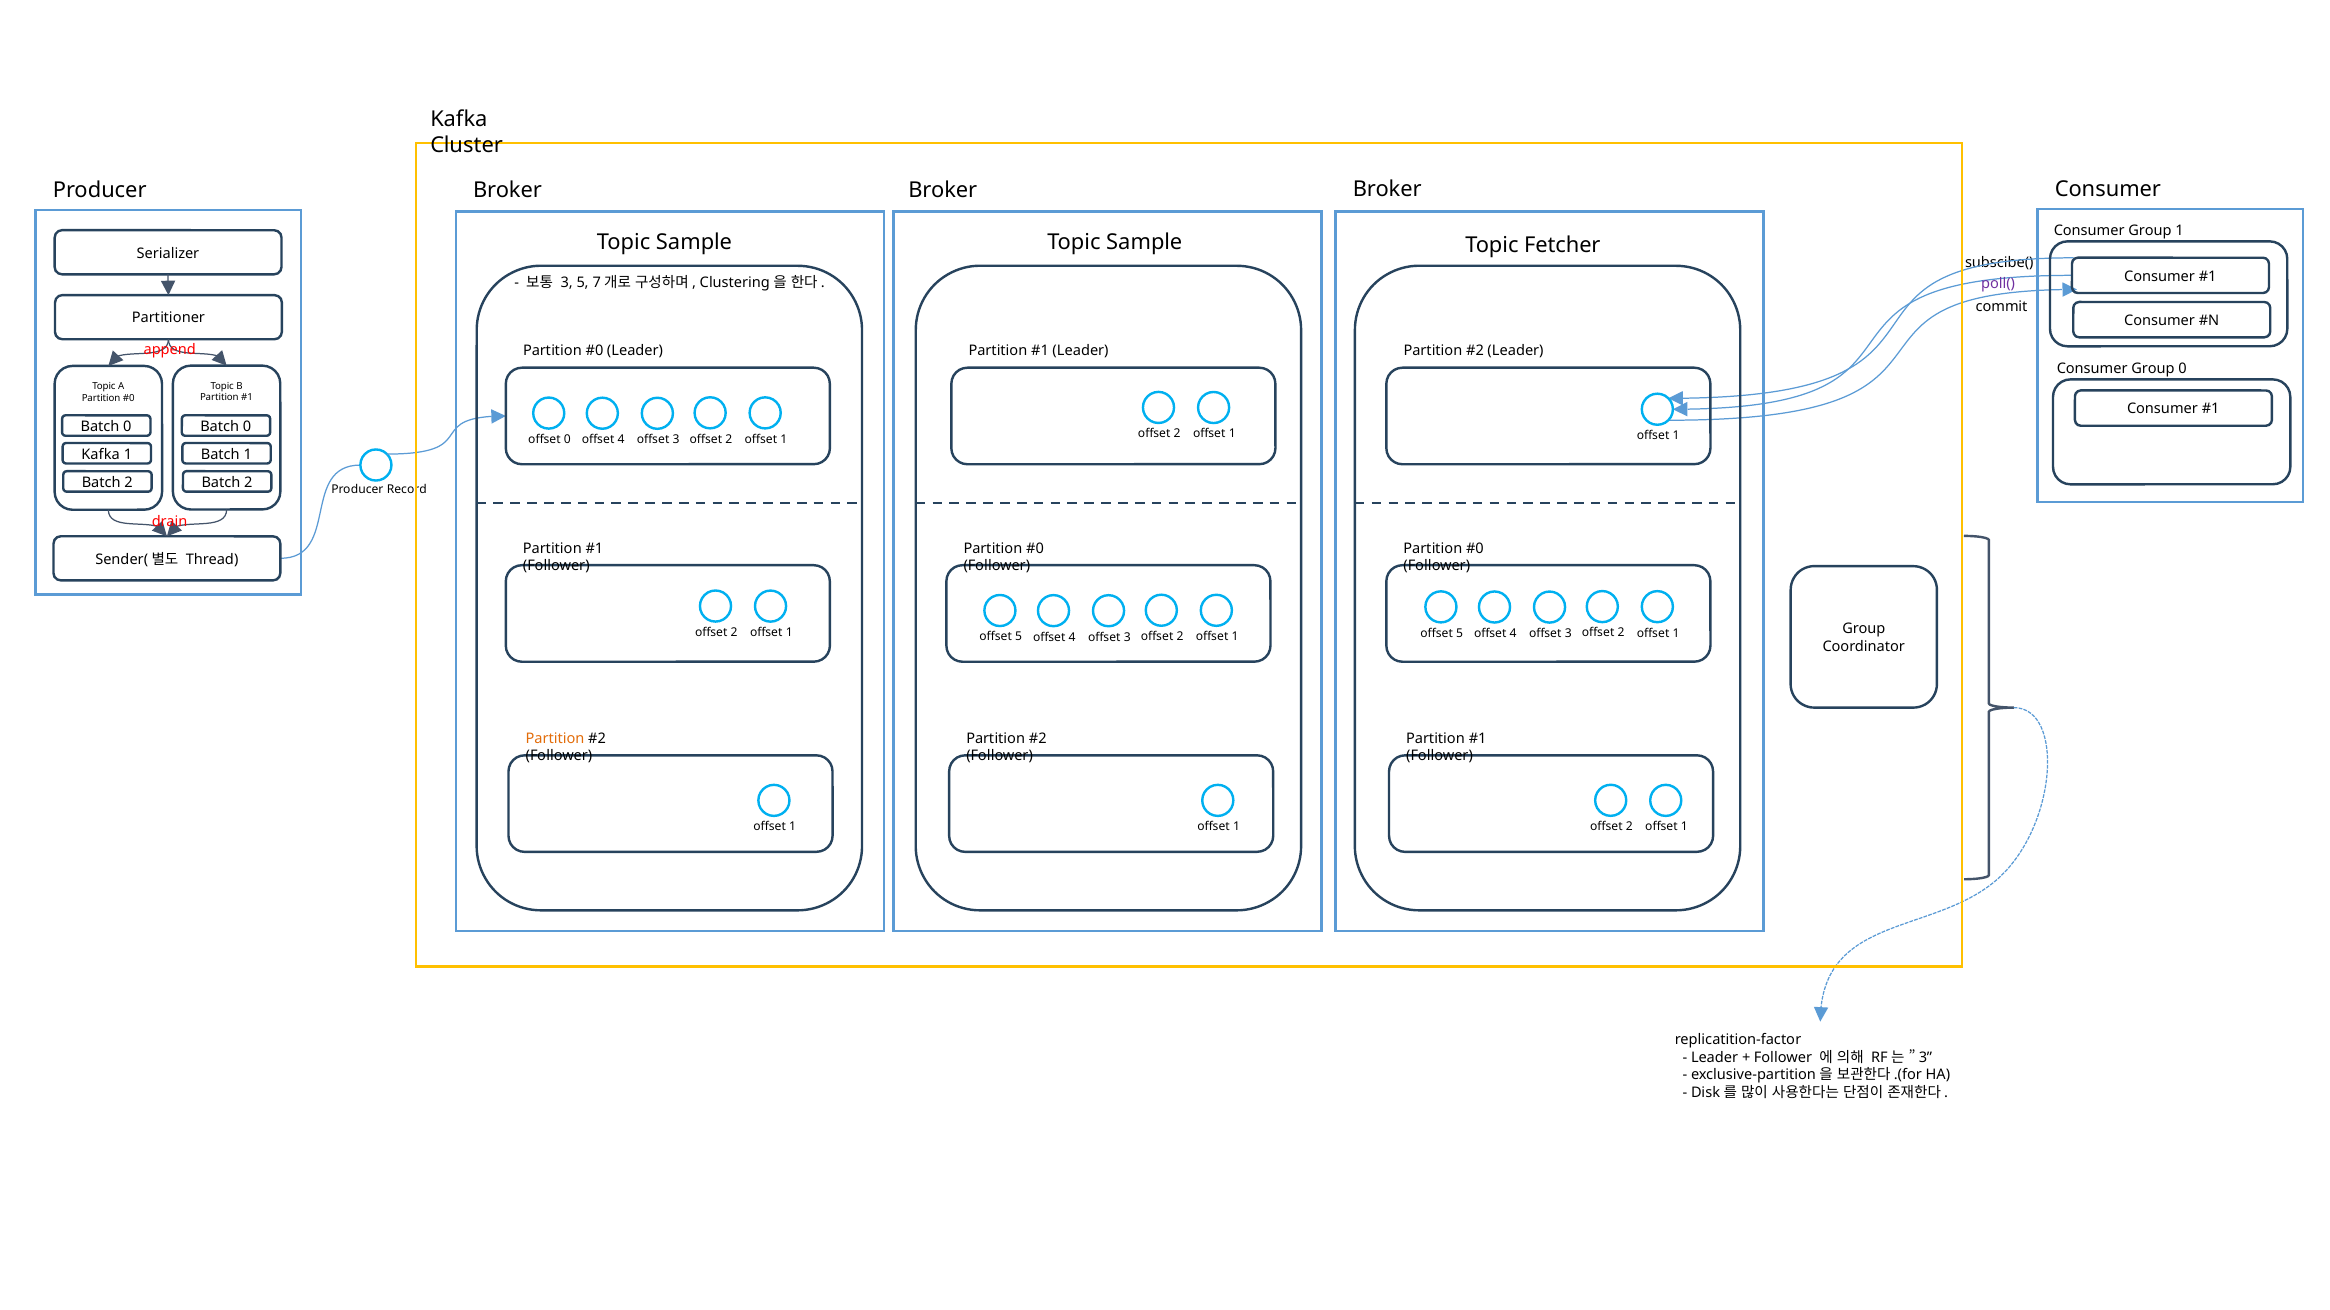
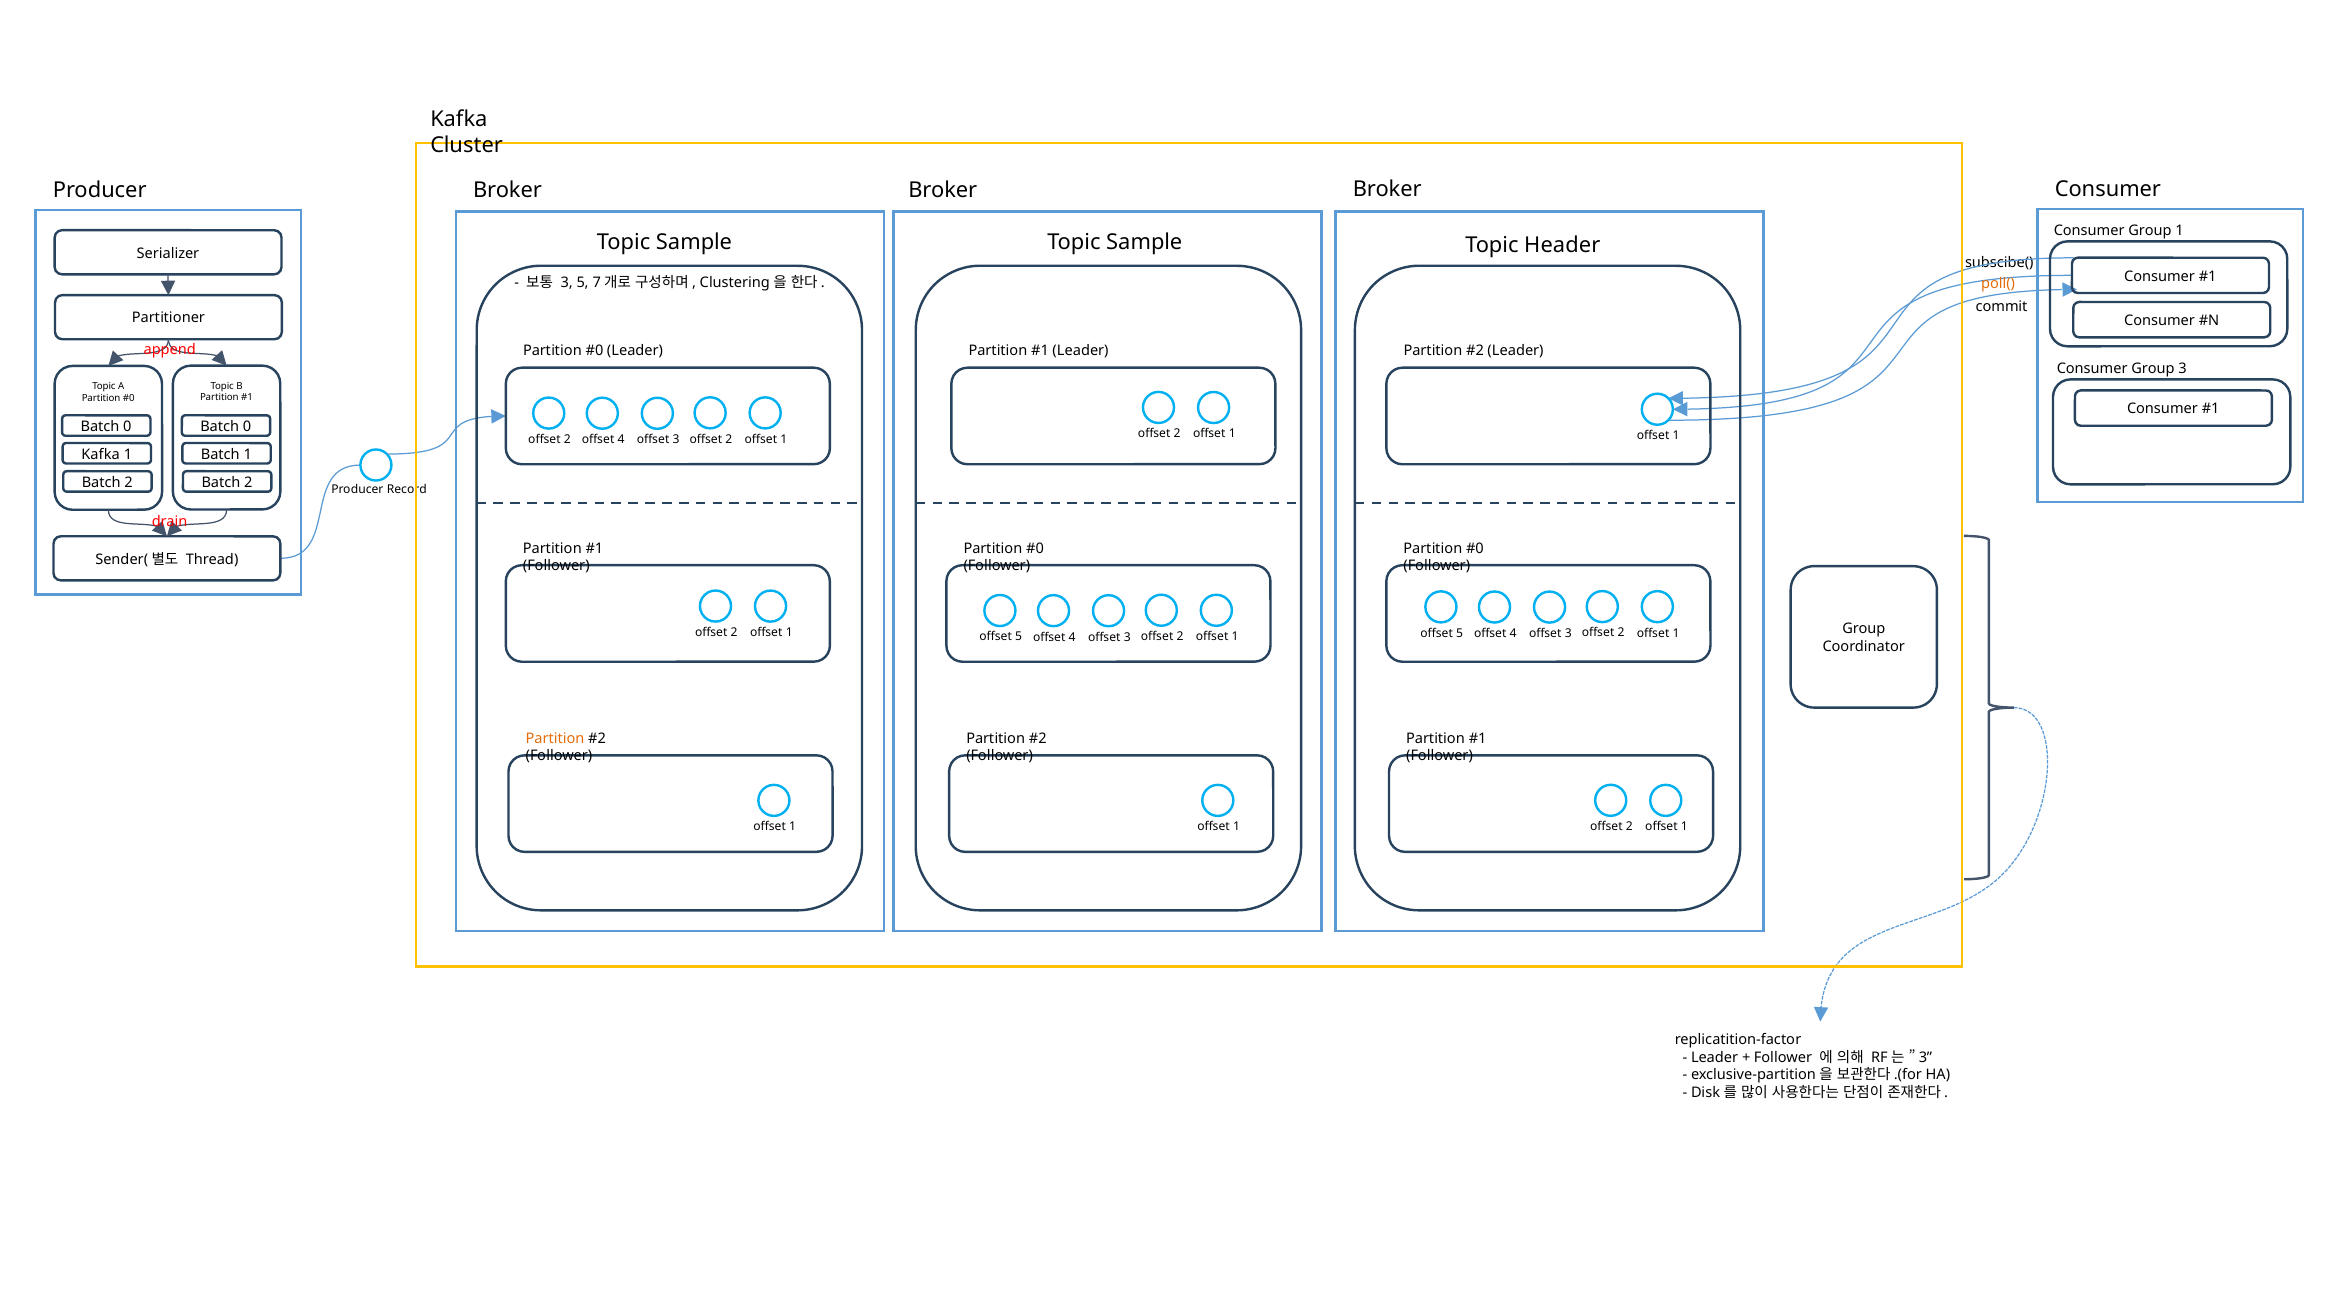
Fetcher: Fetcher -> Header
poll( colour: purple -> orange
Group 0: 0 -> 3
0 at (567, 440): 0 -> 2
